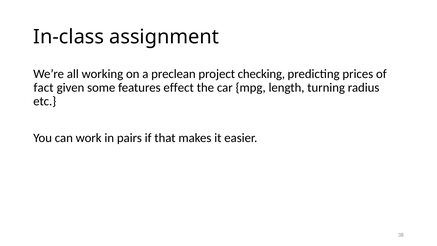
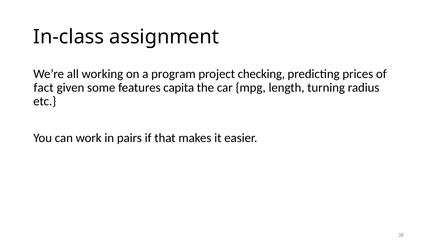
preclean: preclean -> program
effect: effect -> capita
